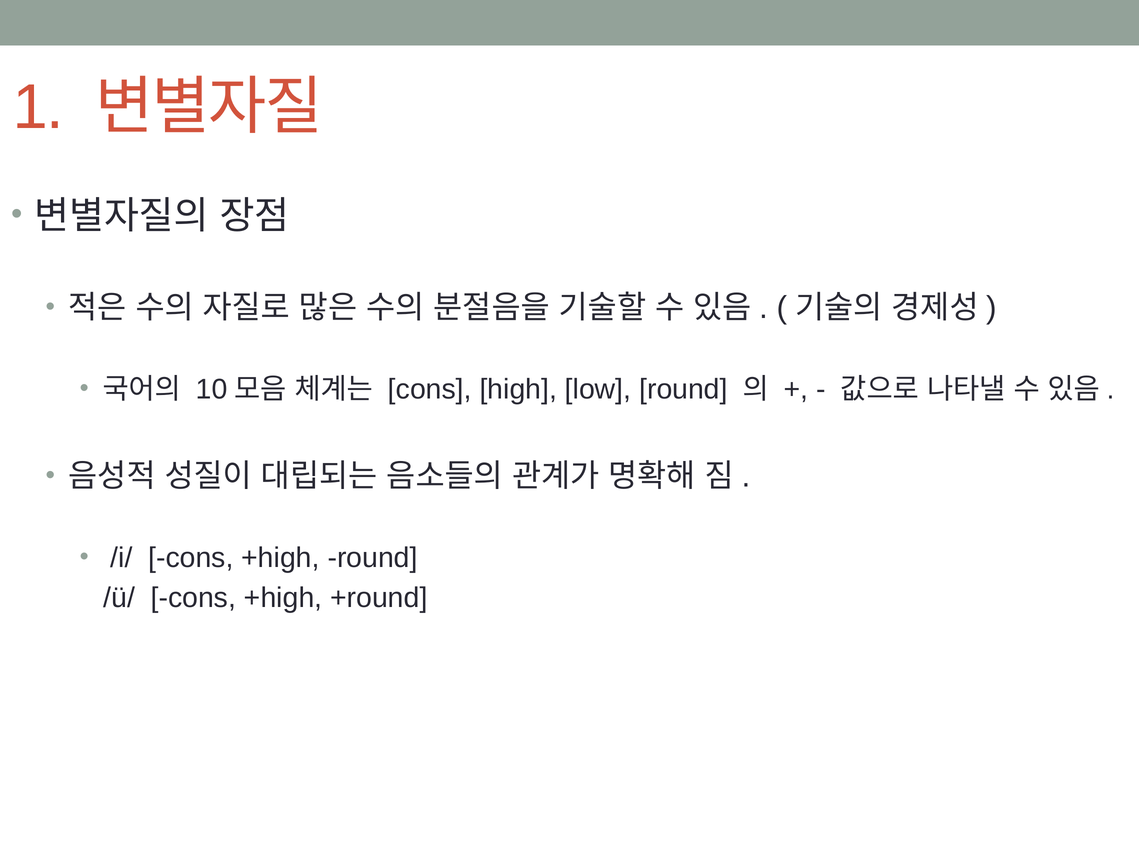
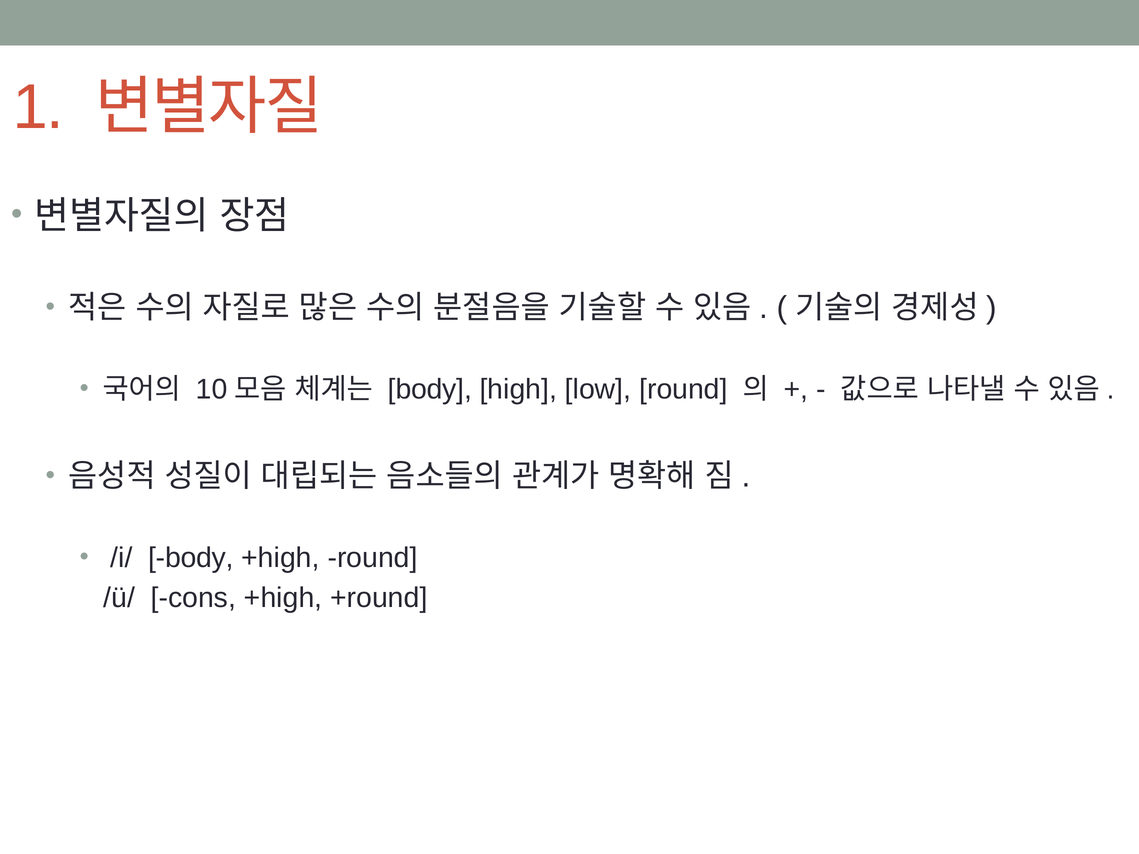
cons at (430, 390): cons -> body
/i/ cons: cons -> body
